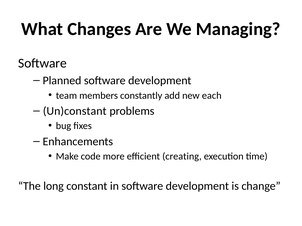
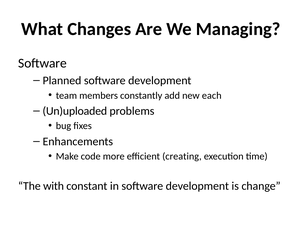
Un)constant: Un)constant -> Un)uploaded
long: long -> with
